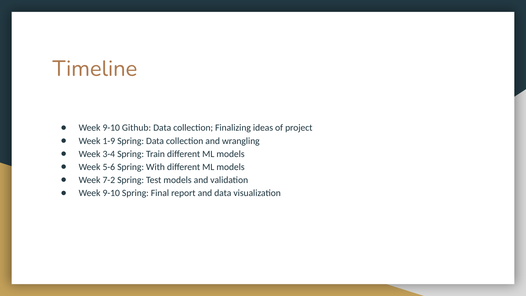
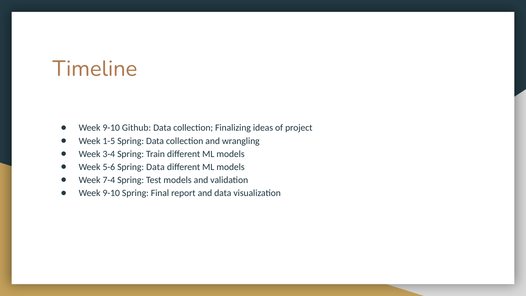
1-9: 1-9 -> 1-5
5-6 Spring With: With -> Data
7-2: 7-2 -> 7-4
